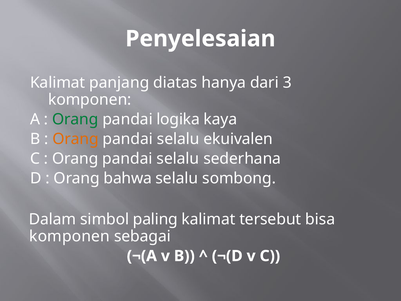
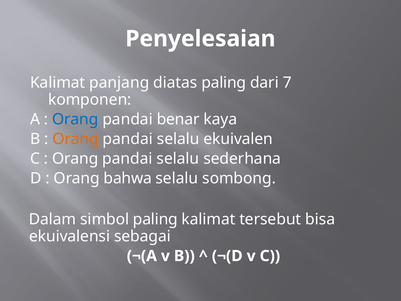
diatas hanya: hanya -> paling
3: 3 -> 7
Orang at (75, 119) colour: green -> blue
logika: logika -> benar
komponen at (70, 236): komponen -> ekuivalensi
